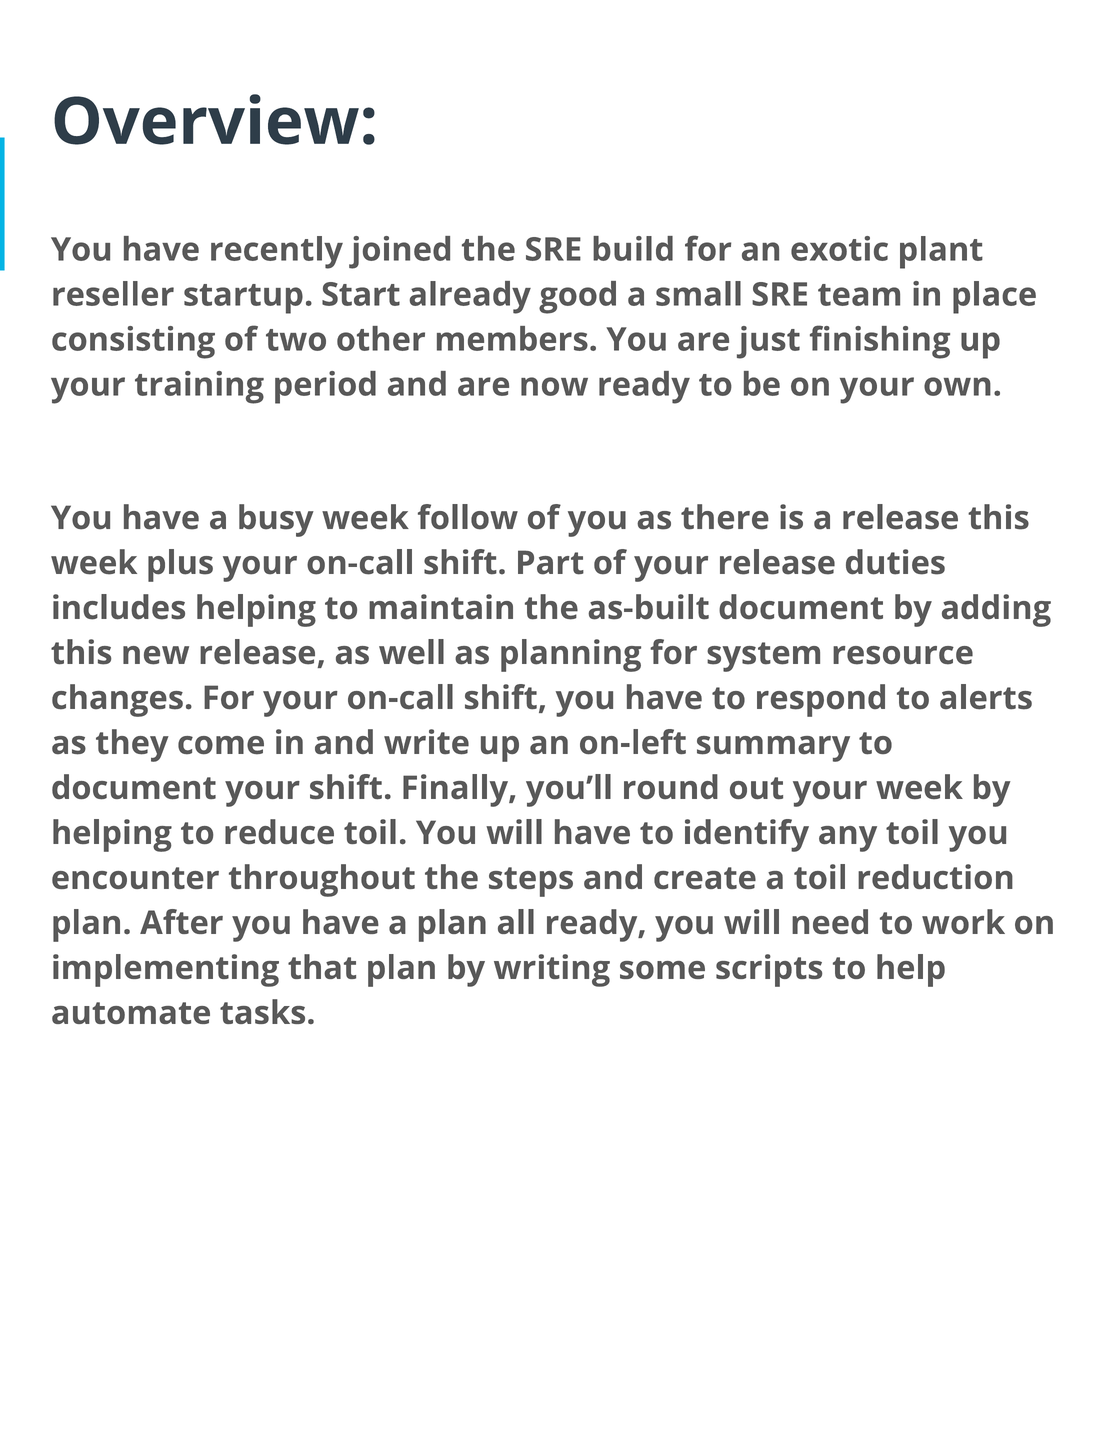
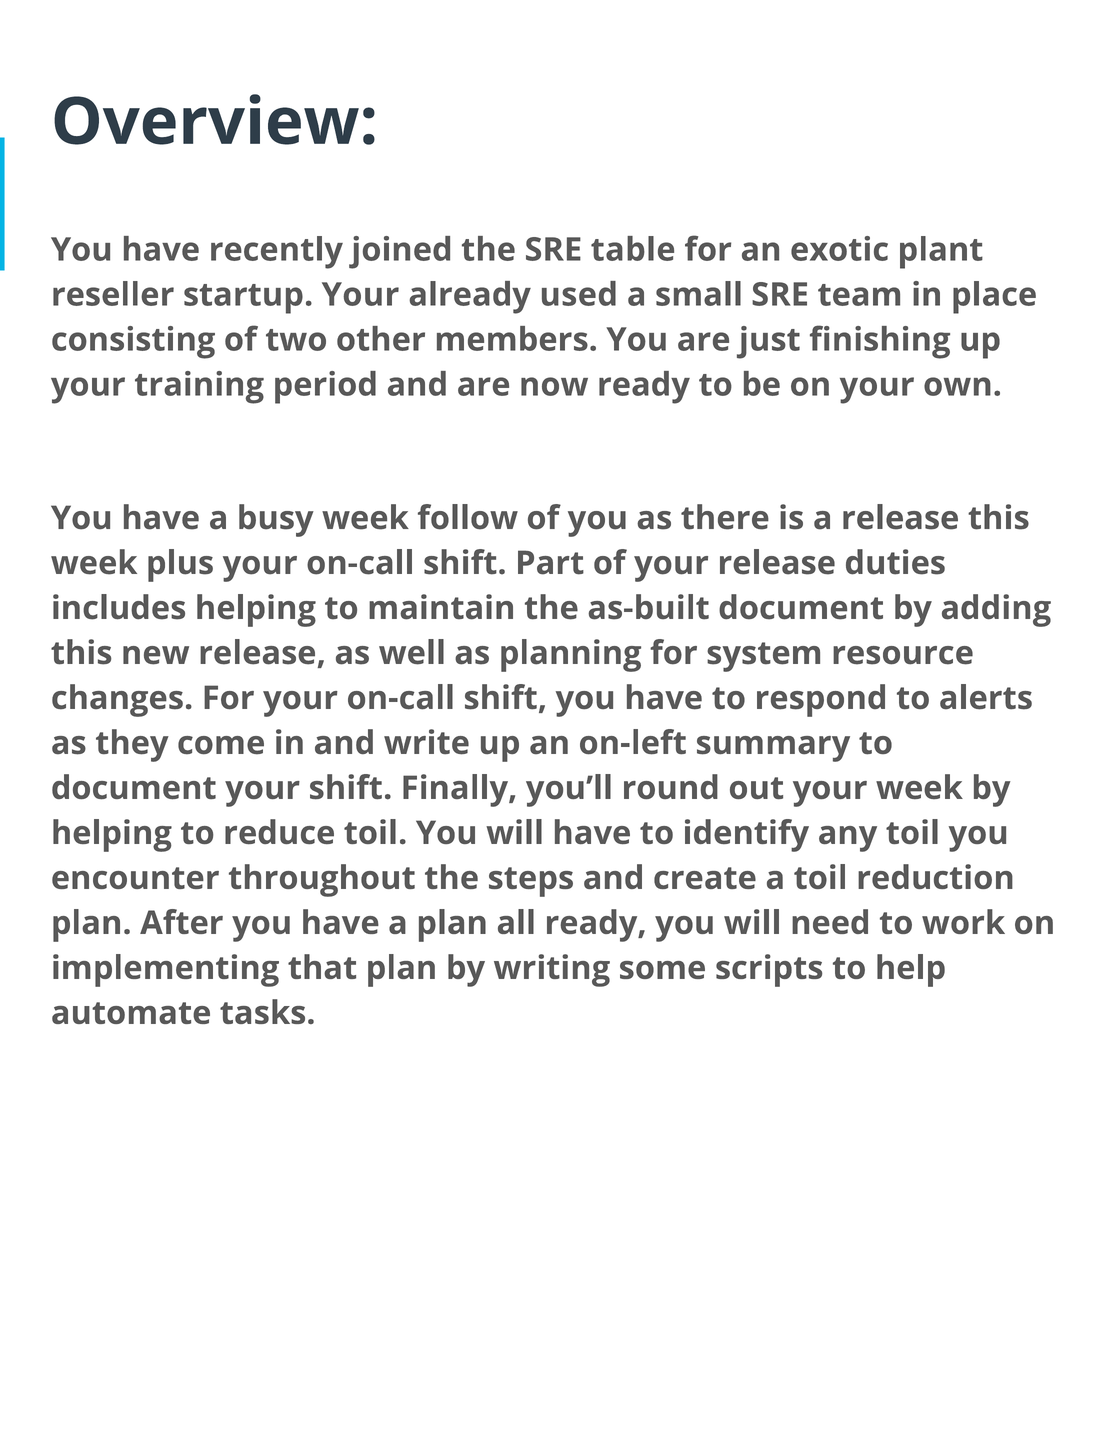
build: build -> table
startup Start: Start -> Your
good: good -> used
